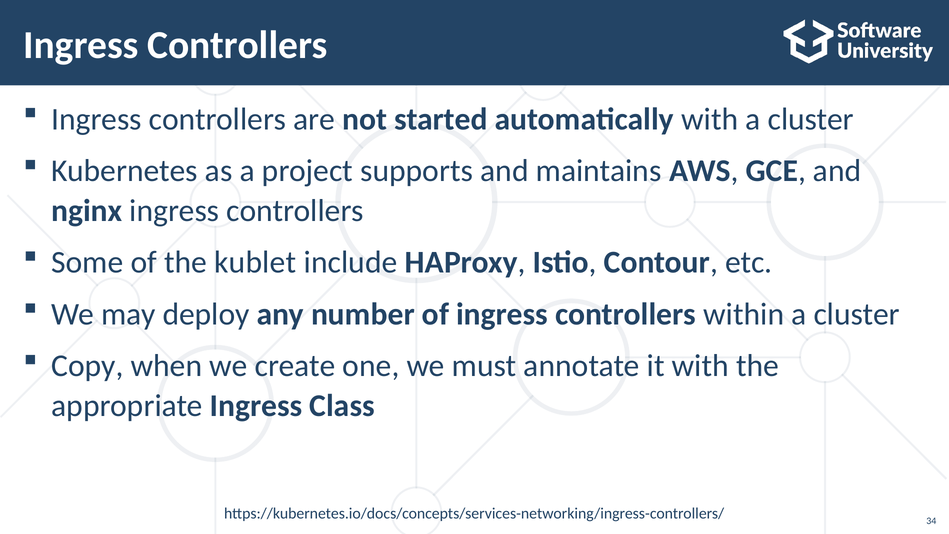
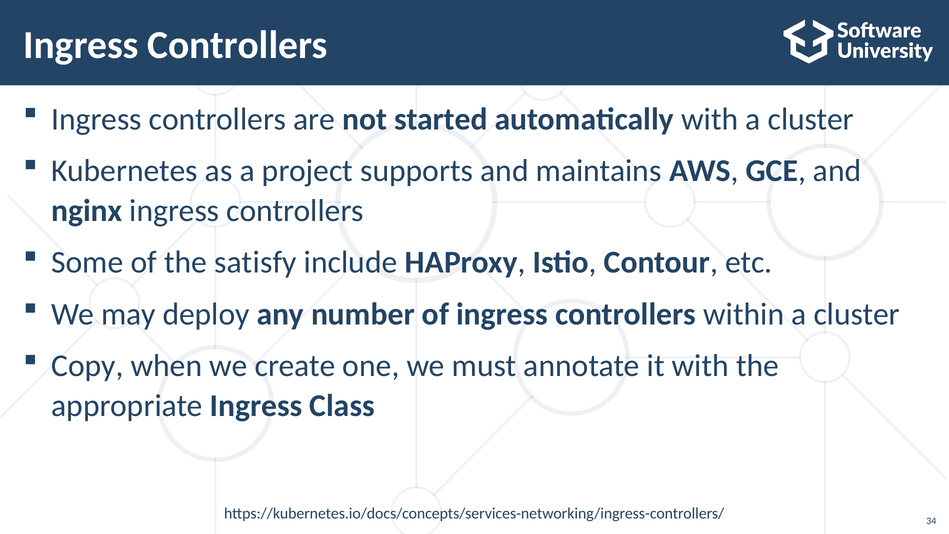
kublet: kublet -> satisfy
